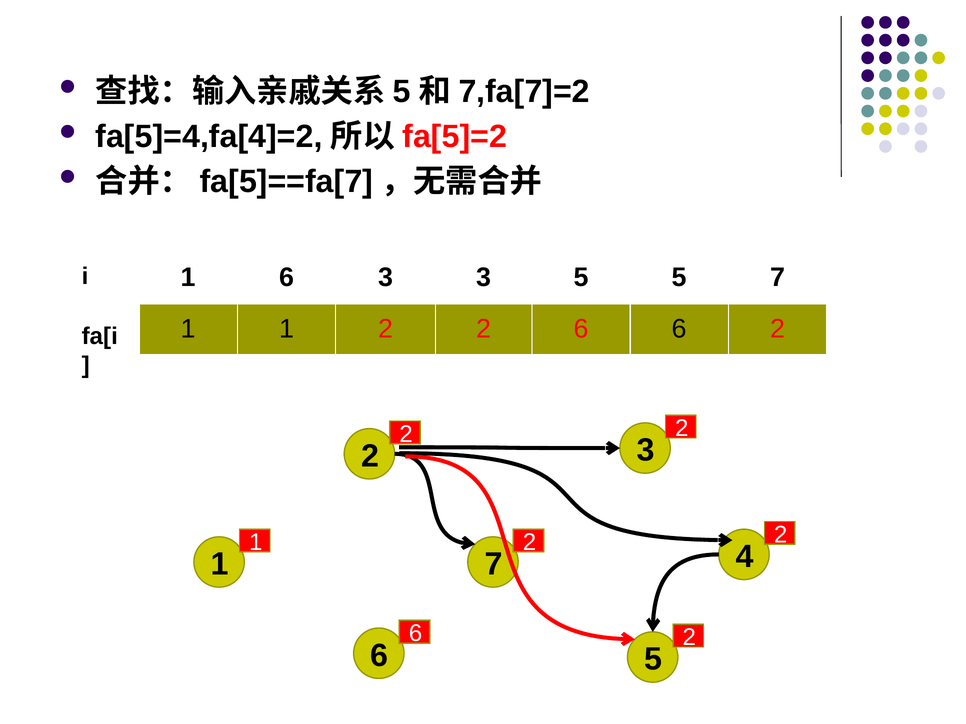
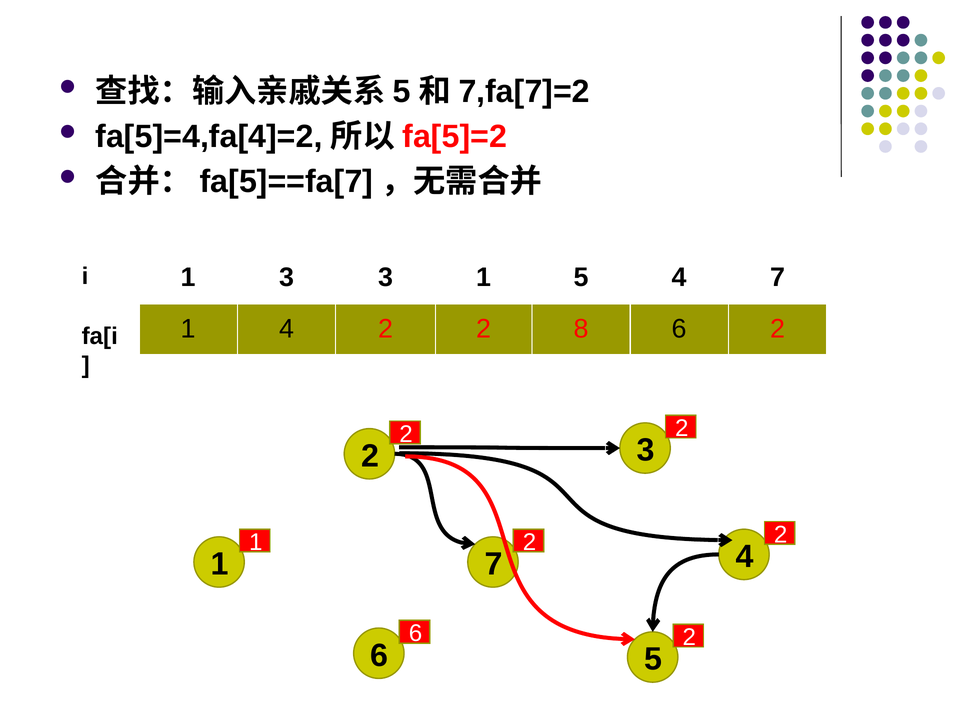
1 6: 6 -> 3
3 3: 3 -> 1
5 5: 5 -> 4
1 at (287, 329): 1 -> 4
2 6: 6 -> 8
